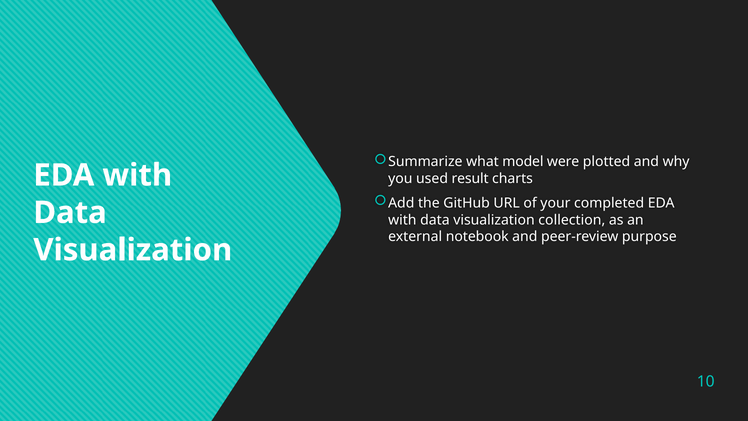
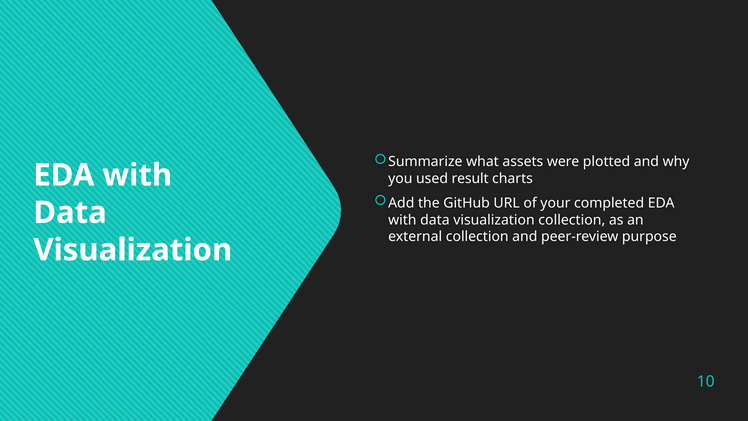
model: model -> assets
external notebook: notebook -> collection
